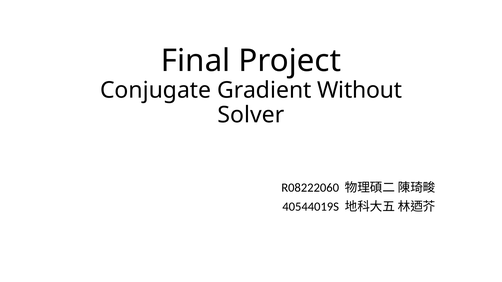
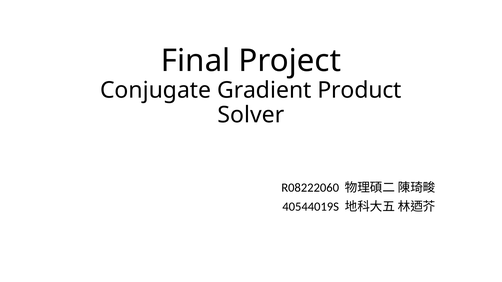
Without: Without -> Product
